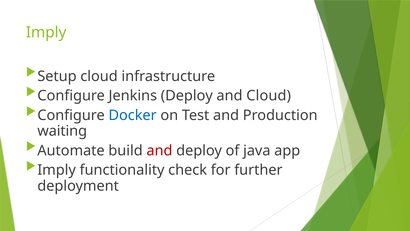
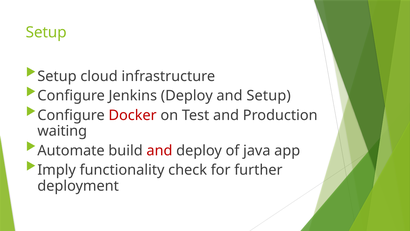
Imply at (46, 32): Imply -> Setup
and Cloud: Cloud -> Setup
Docker colour: blue -> red
